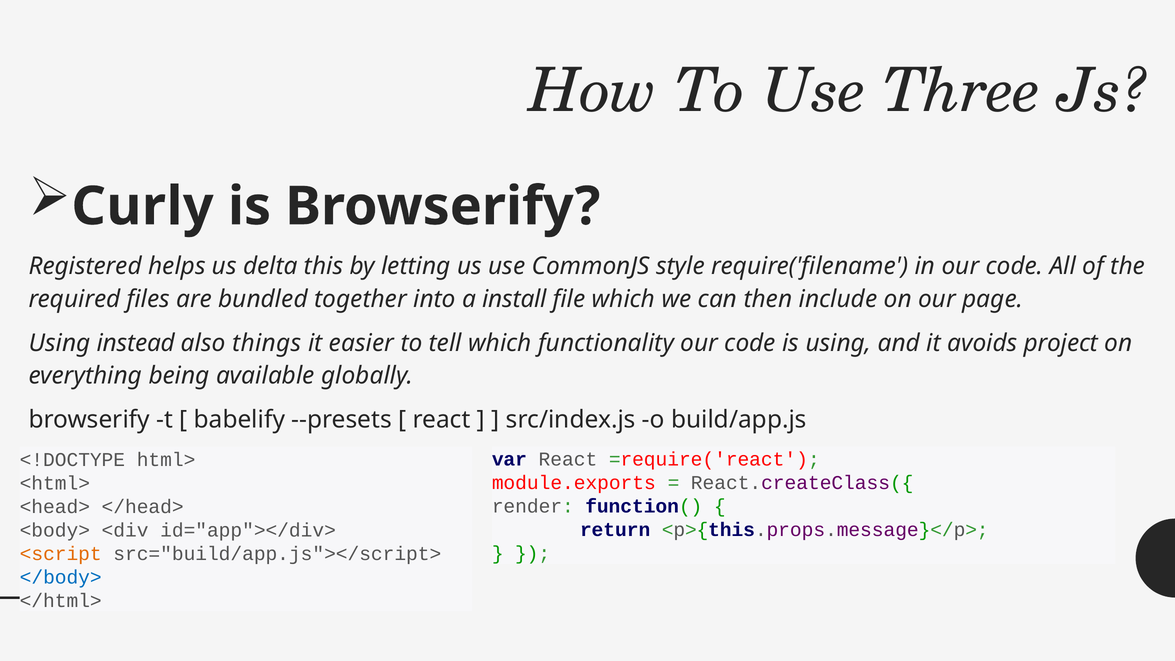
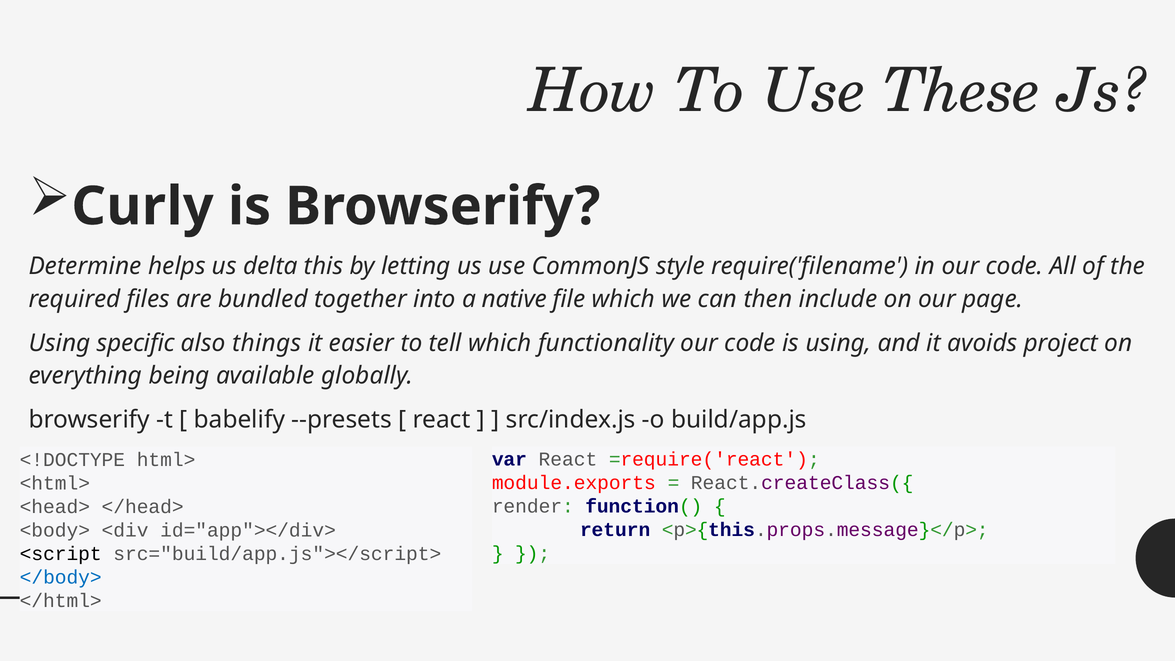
Three: Three -> These
Registered: Registered -> Determine
install: install -> native
instead: instead -> specific
<script colour: orange -> black
